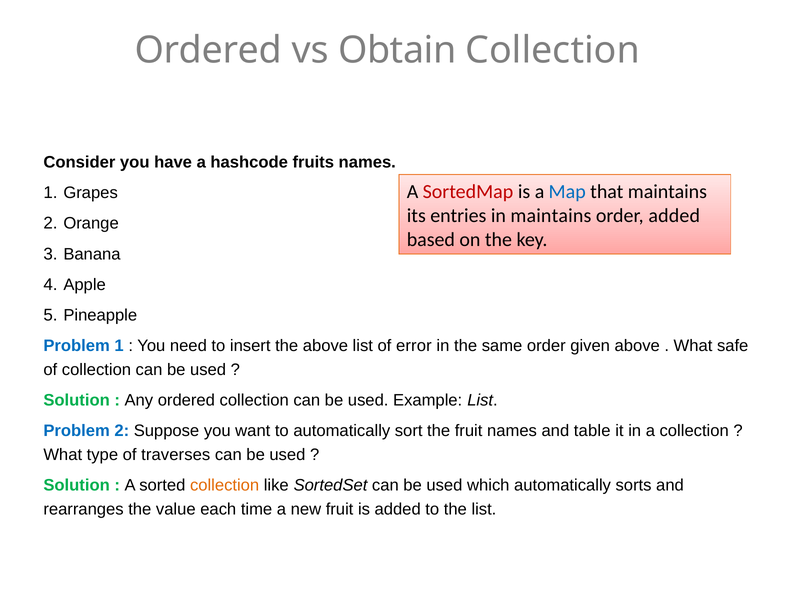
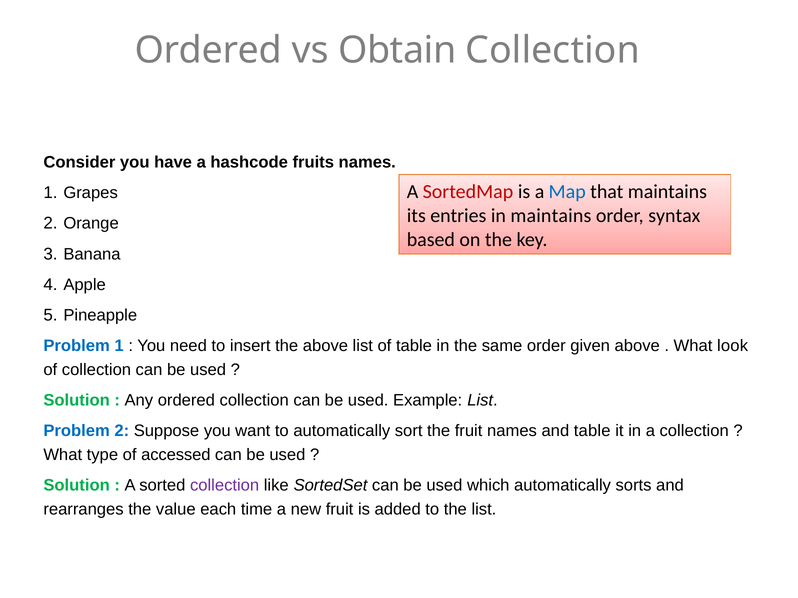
order added: added -> syntax
of error: error -> table
safe: safe -> look
traverses: traverses -> accessed
collection at (225, 486) colour: orange -> purple
